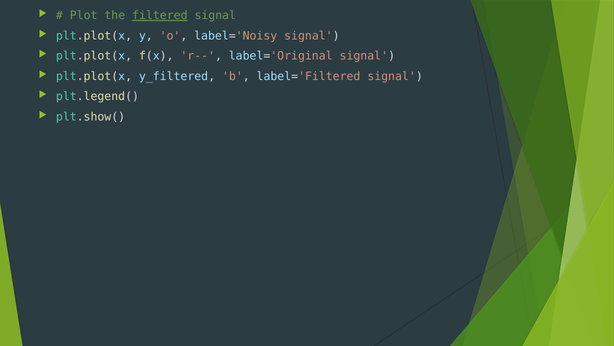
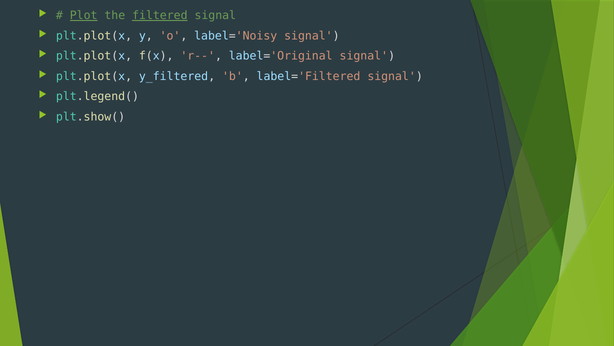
Plot underline: none -> present
